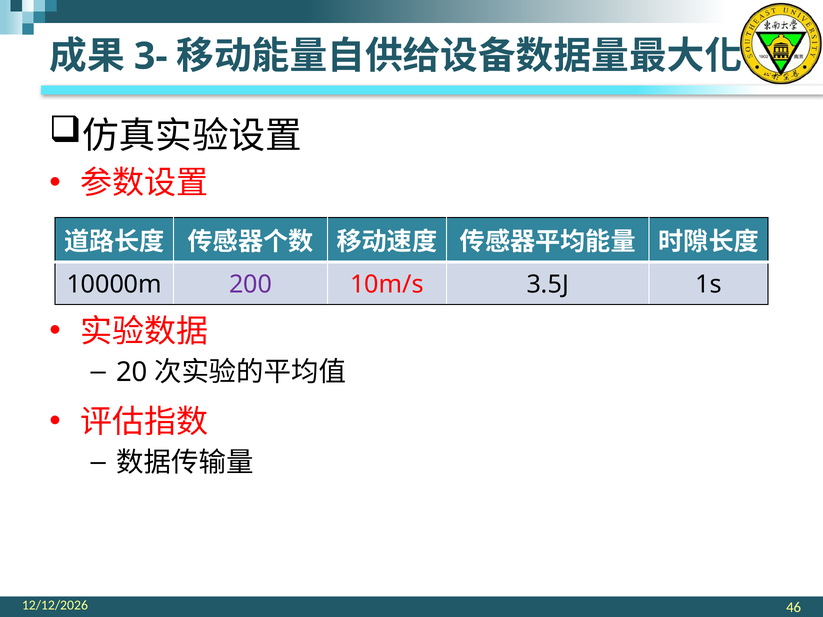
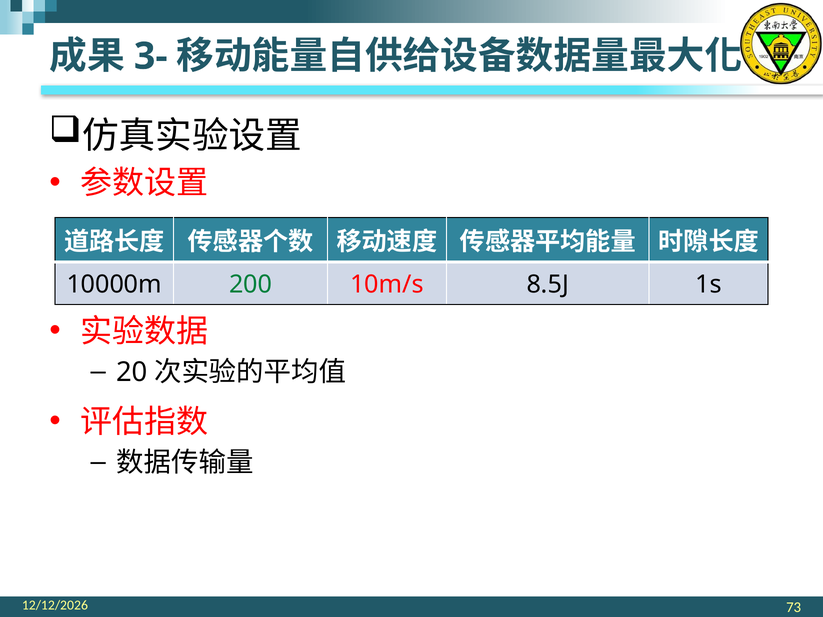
200 colour: purple -> green
3.5J: 3.5J -> 8.5J
46: 46 -> 73
